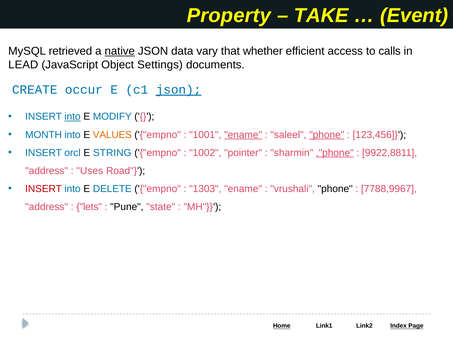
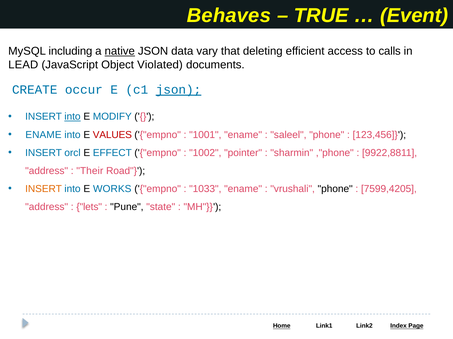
Property: Property -> Behaves
TAKE: TAKE -> TRUE
retrieved: retrieved -> including
whether: whether -> deleting
Settings: Settings -> Violated
MONTH at (44, 135): MONTH -> ENAME
VALUES colour: orange -> red
ename at (243, 135) underline: present -> none
phone at (327, 135) underline: present -> none
STRING: STRING -> EFFECT
,"phone underline: present -> none
Uses: Uses -> Their
INSERT at (44, 189) colour: red -> orange
DELETE: DELETE -> WORKS
1303: 1303 -> 1033
7788,9967: 7788,9967 -> 7599,4205
